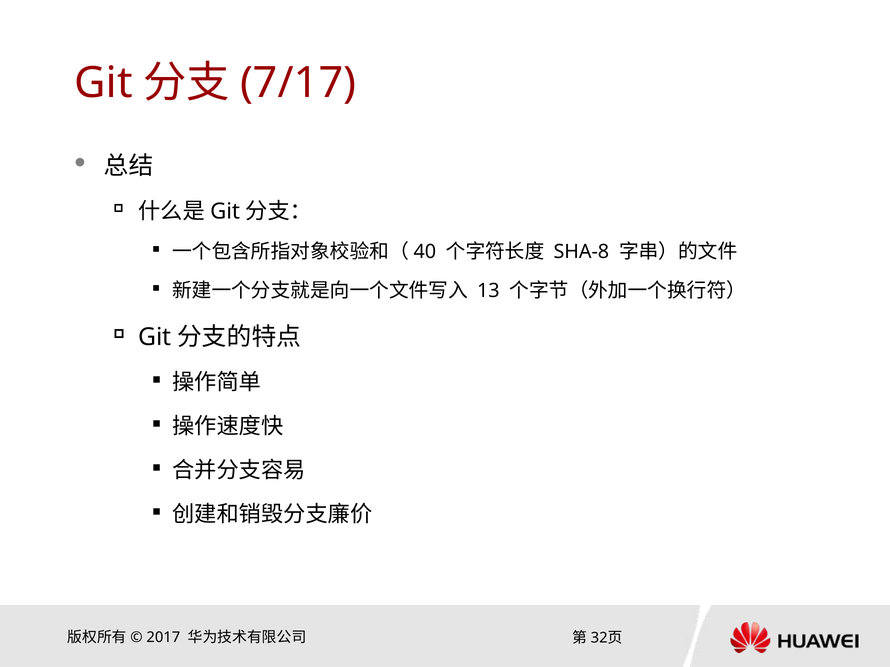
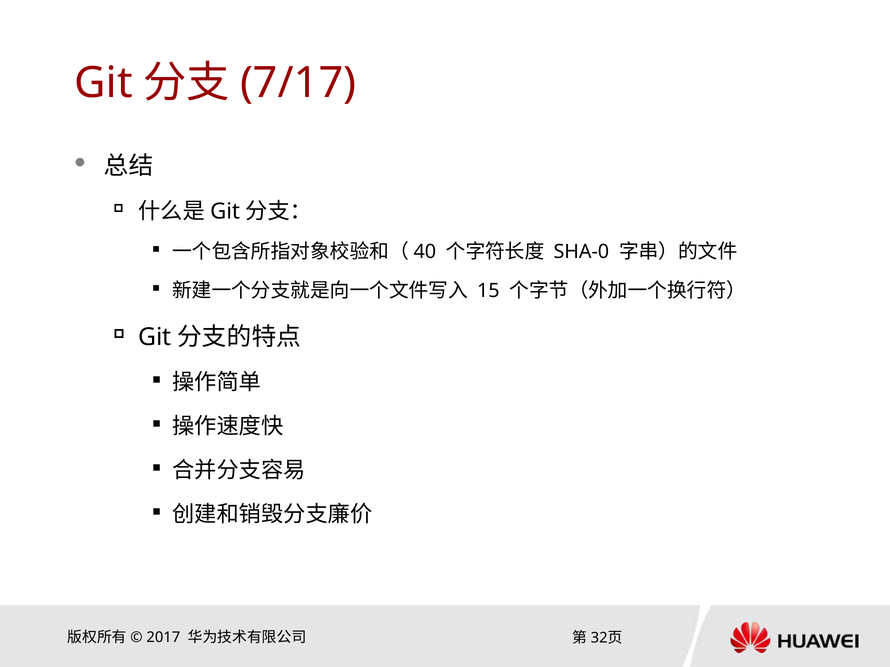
SHA-8: SHA-8 -> SHA-0
13: 13 -> 15
